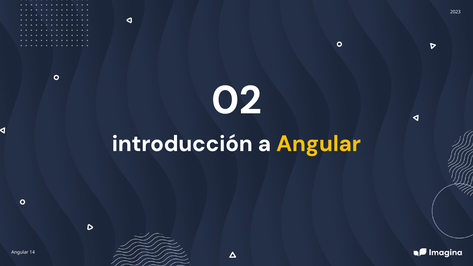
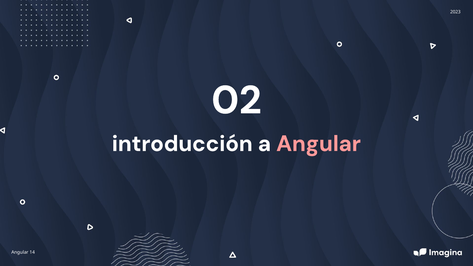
Angular at (319, 144) colour: yellow -> pink
